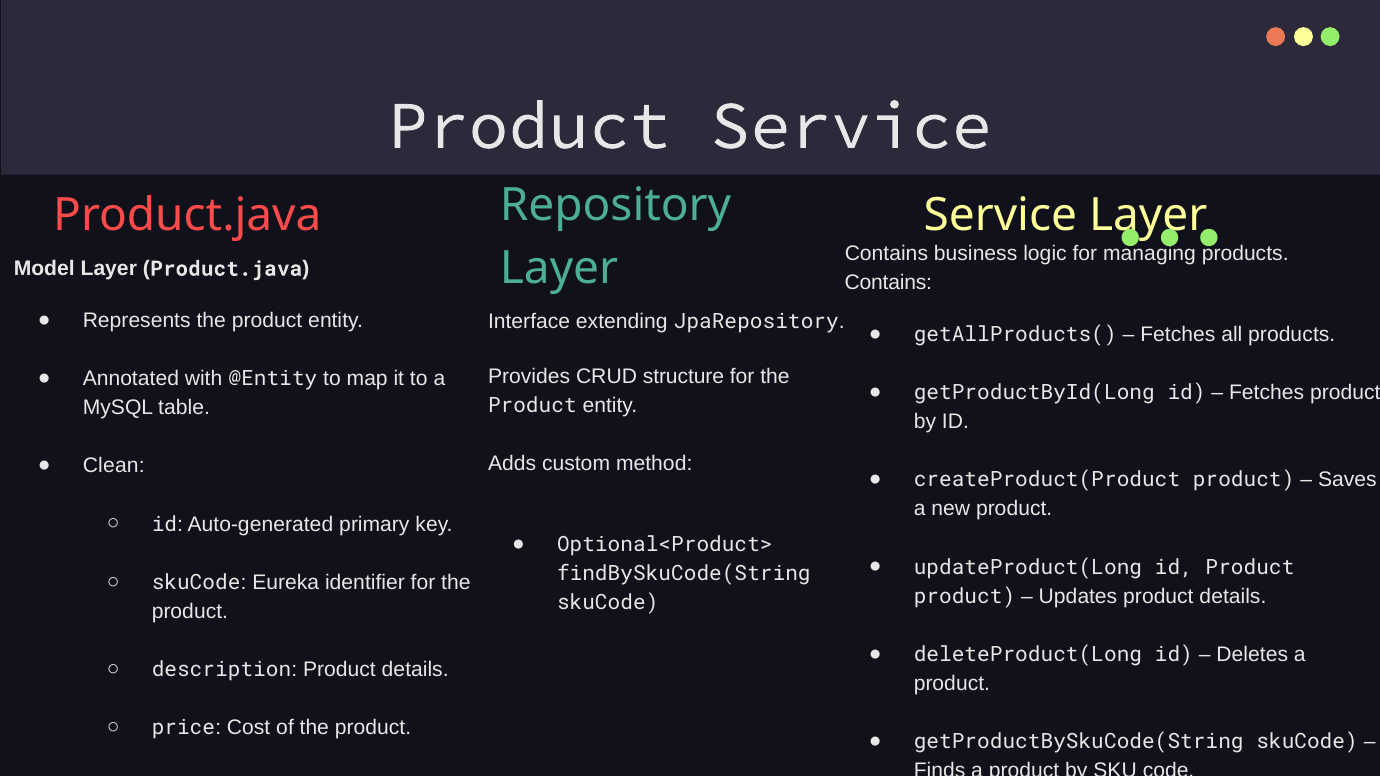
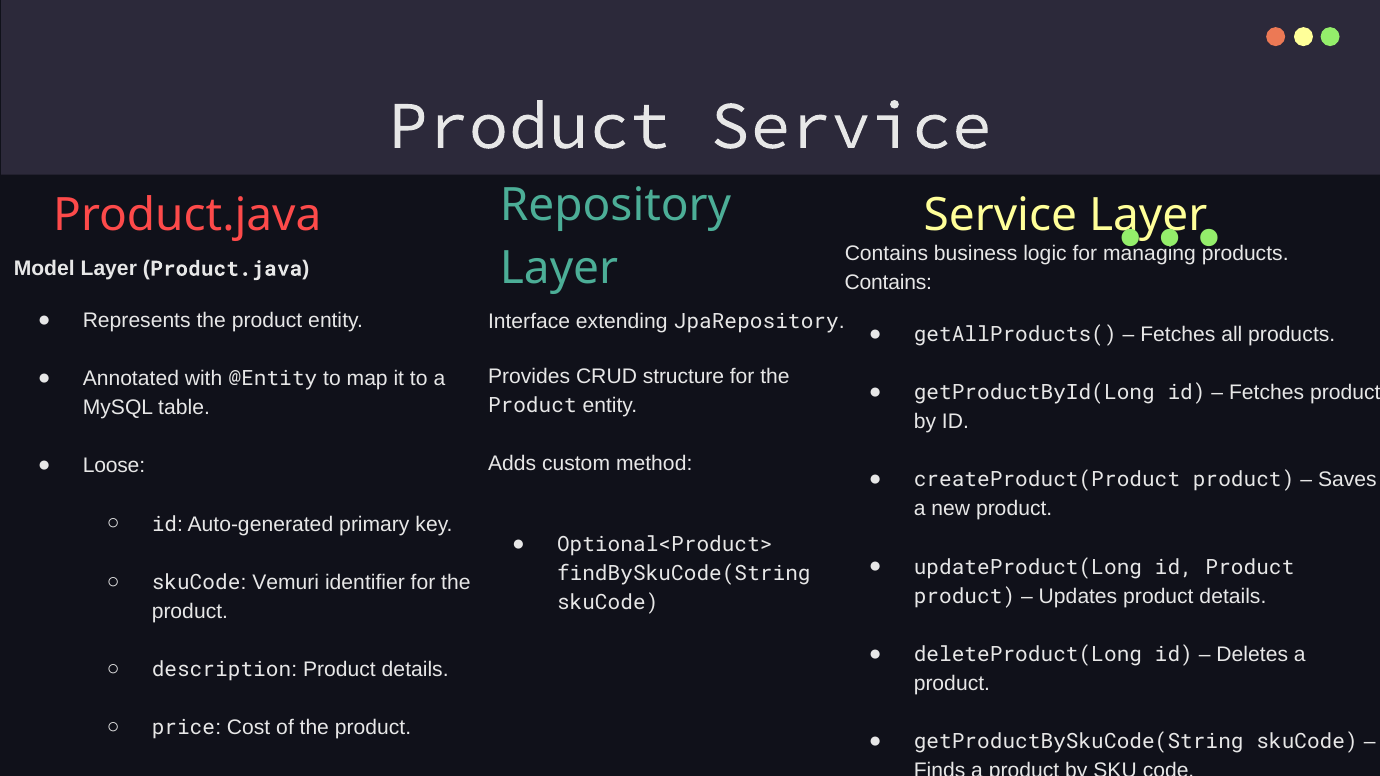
Clean: Clean -> Loose
Eureka: Eureka -> Vemuri
